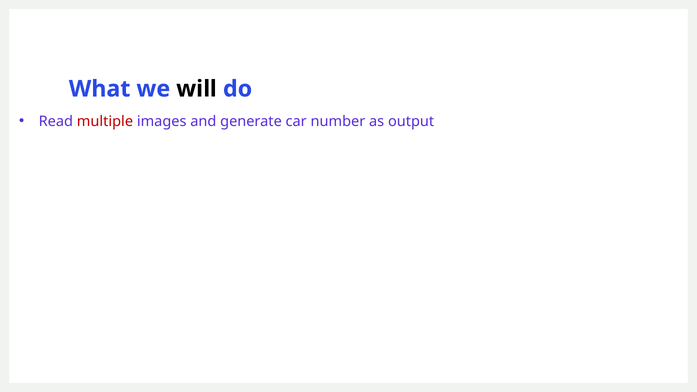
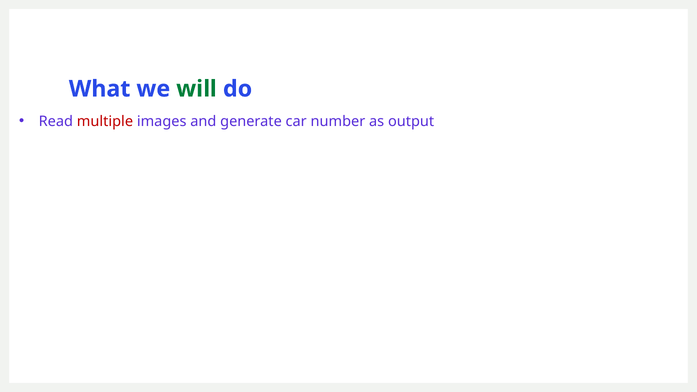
will colour: black -> green
